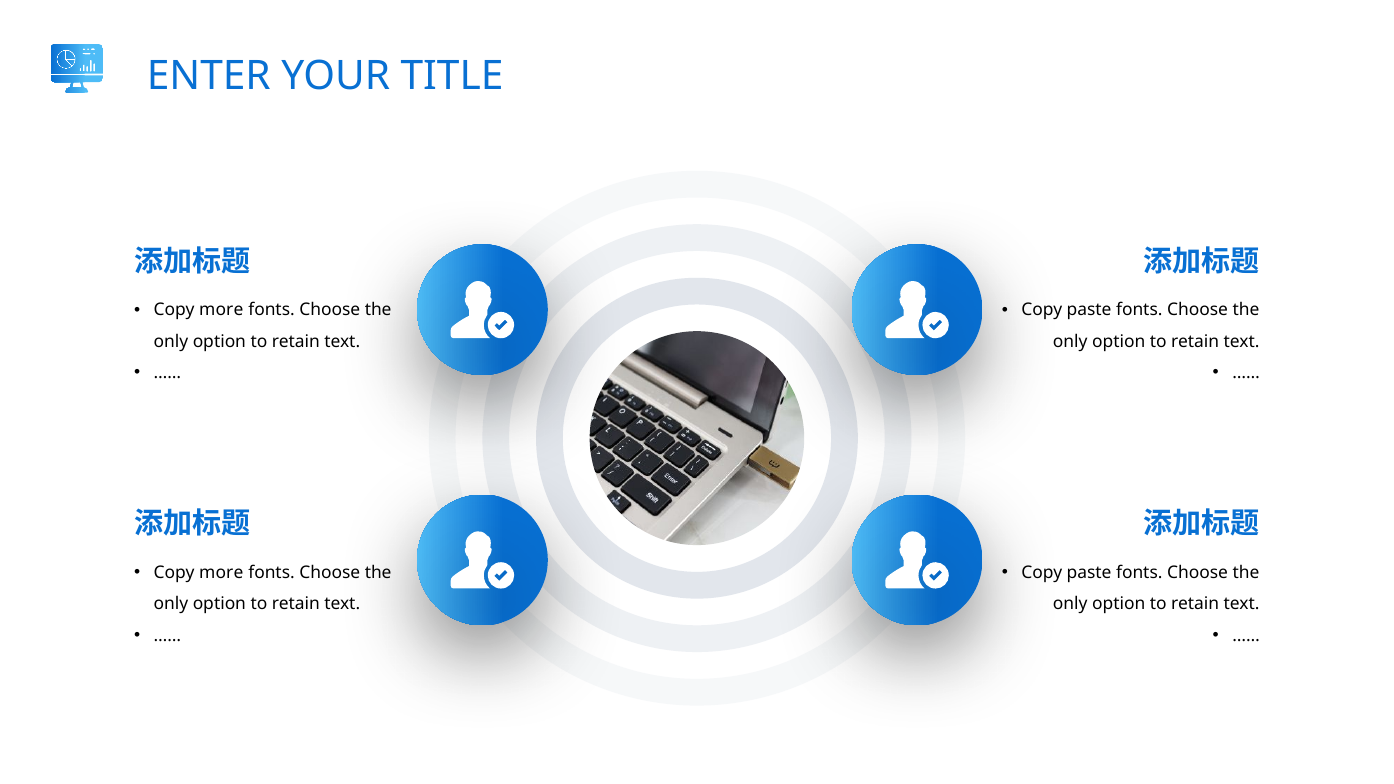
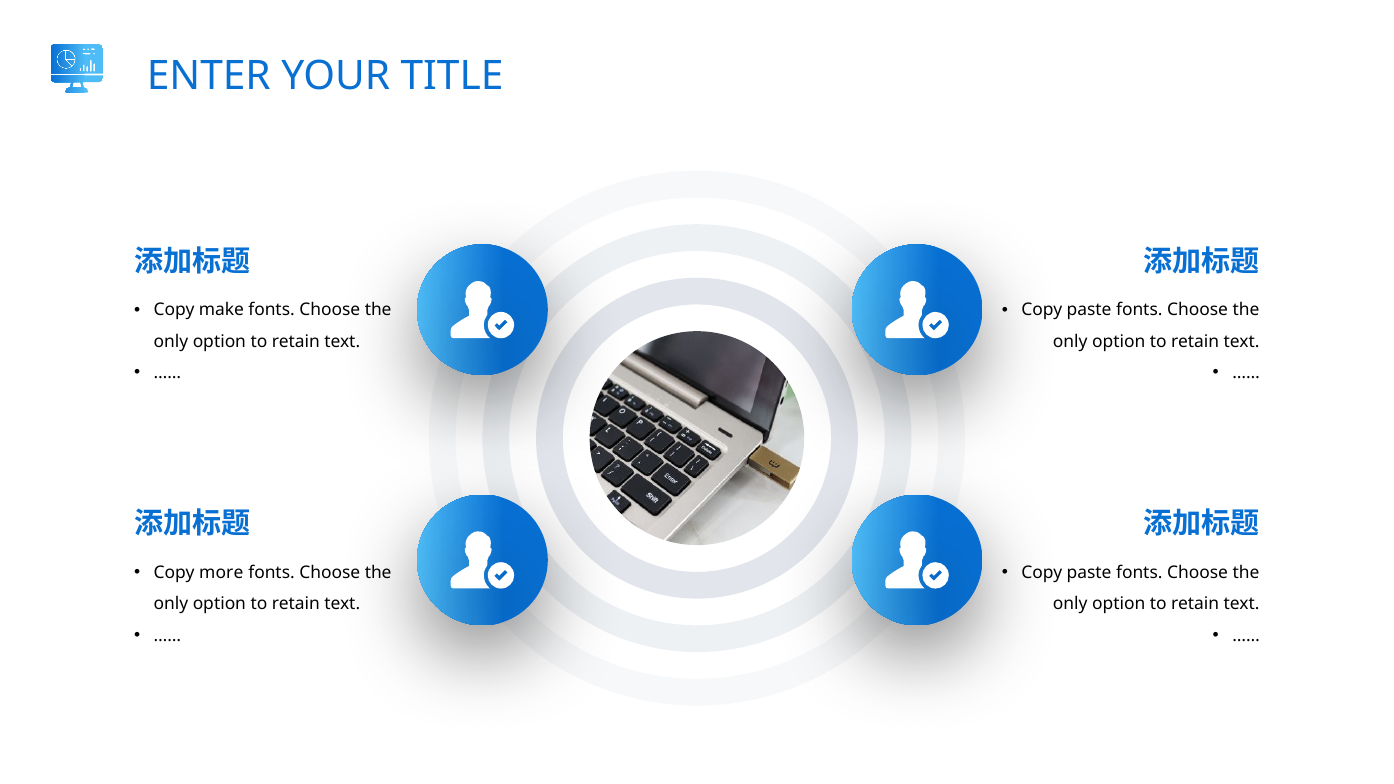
more at (221, 310): more -> make
